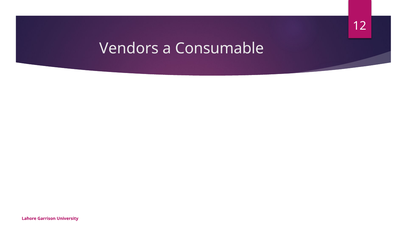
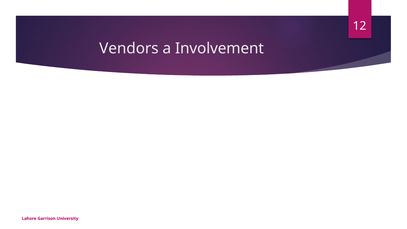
Consumable: Consumable -> Involvement
